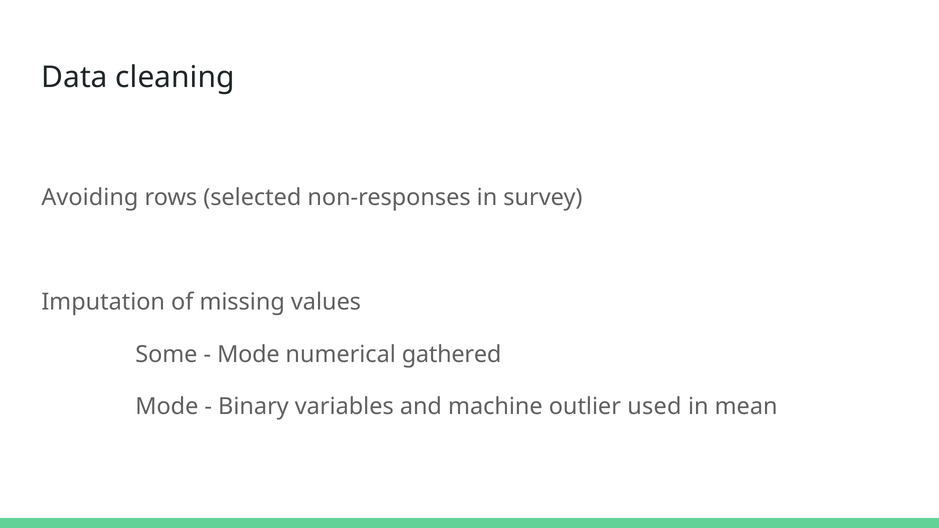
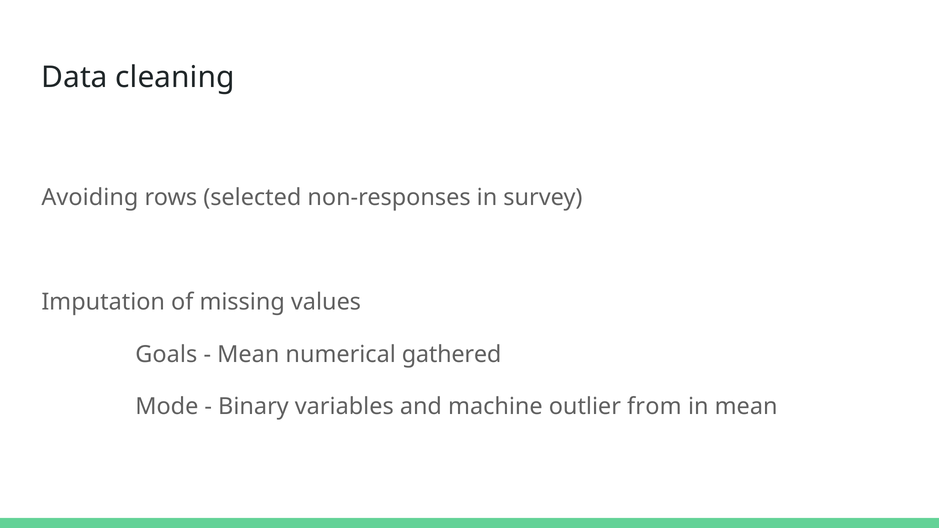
Some: Some -> Goals
Mode at (248, 354): Mode -> Mean
used: used -> from
